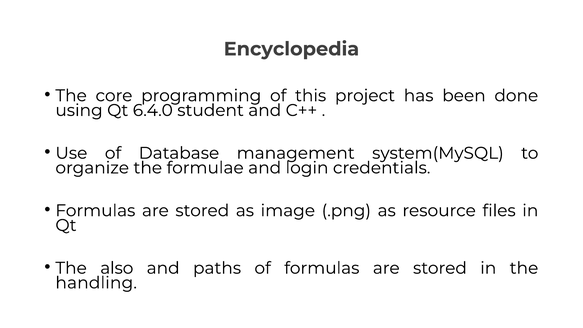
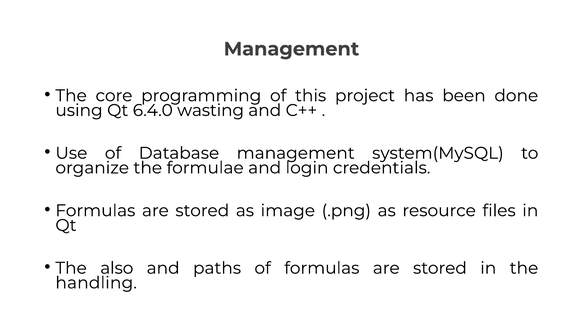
Encyclopedia at (291, 49): Encyclopedia -> Management
student: student -> wasting
